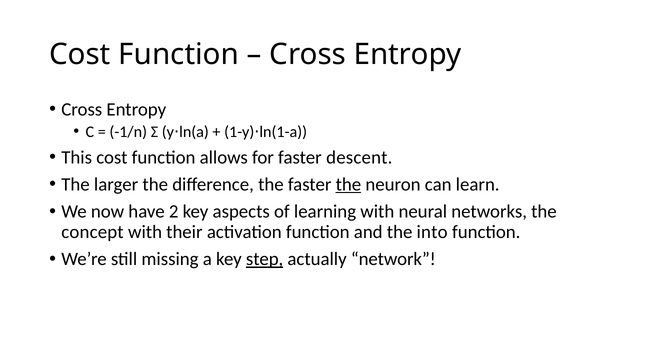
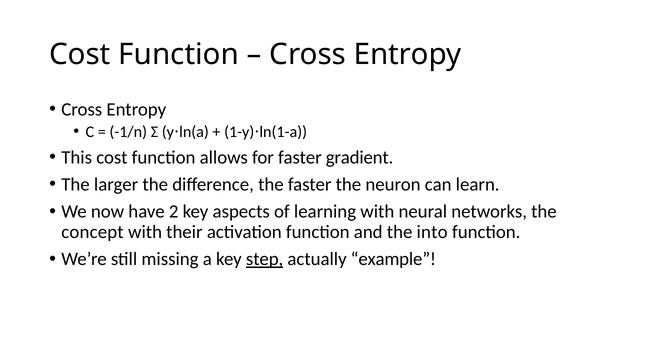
descent: descent -> gradient
the at (348, 184) underline: present -> none
network: network -> example
